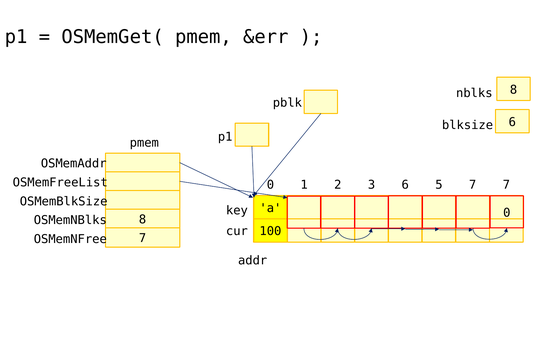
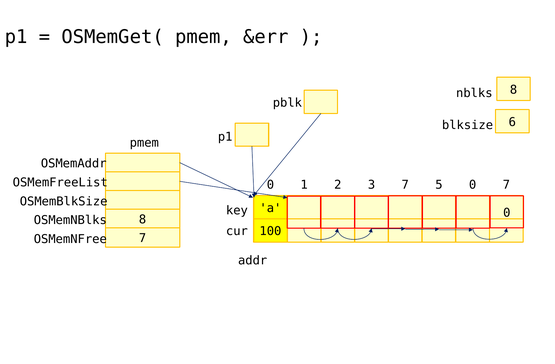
3 6: 6 -> 7
5 7: 7 -> 0
